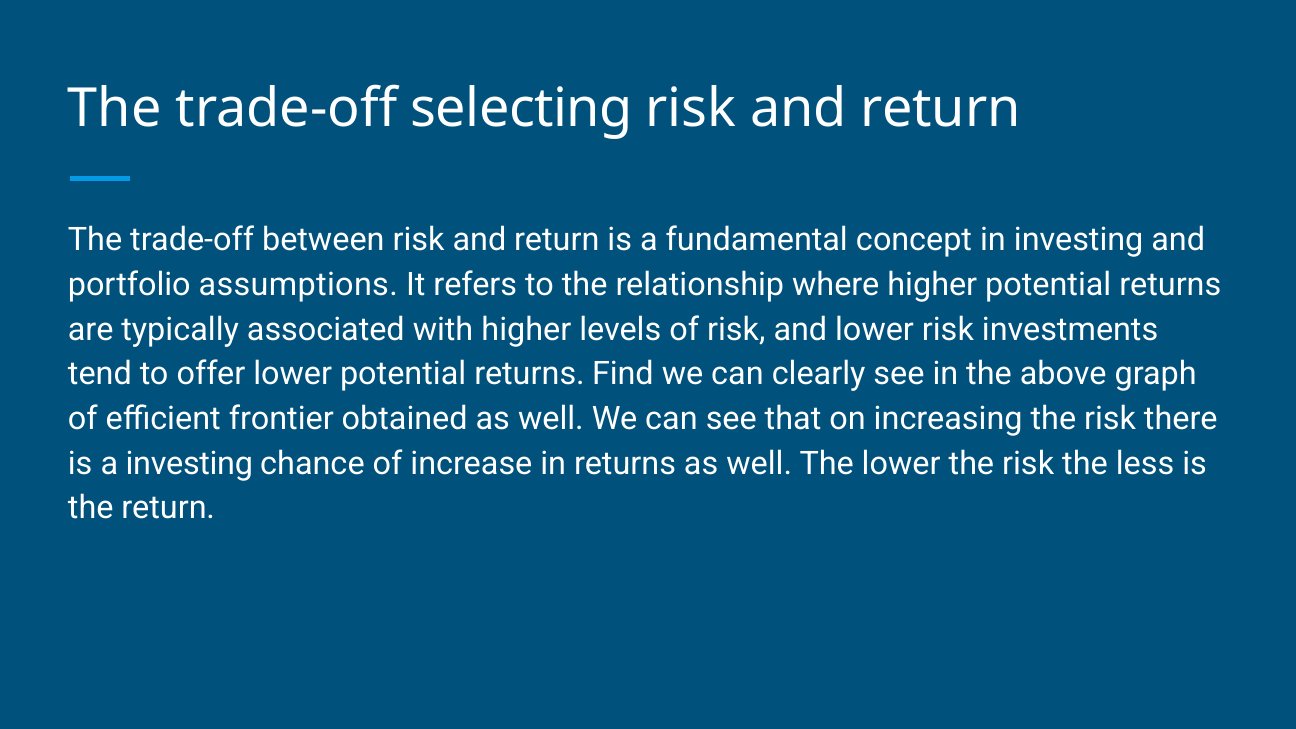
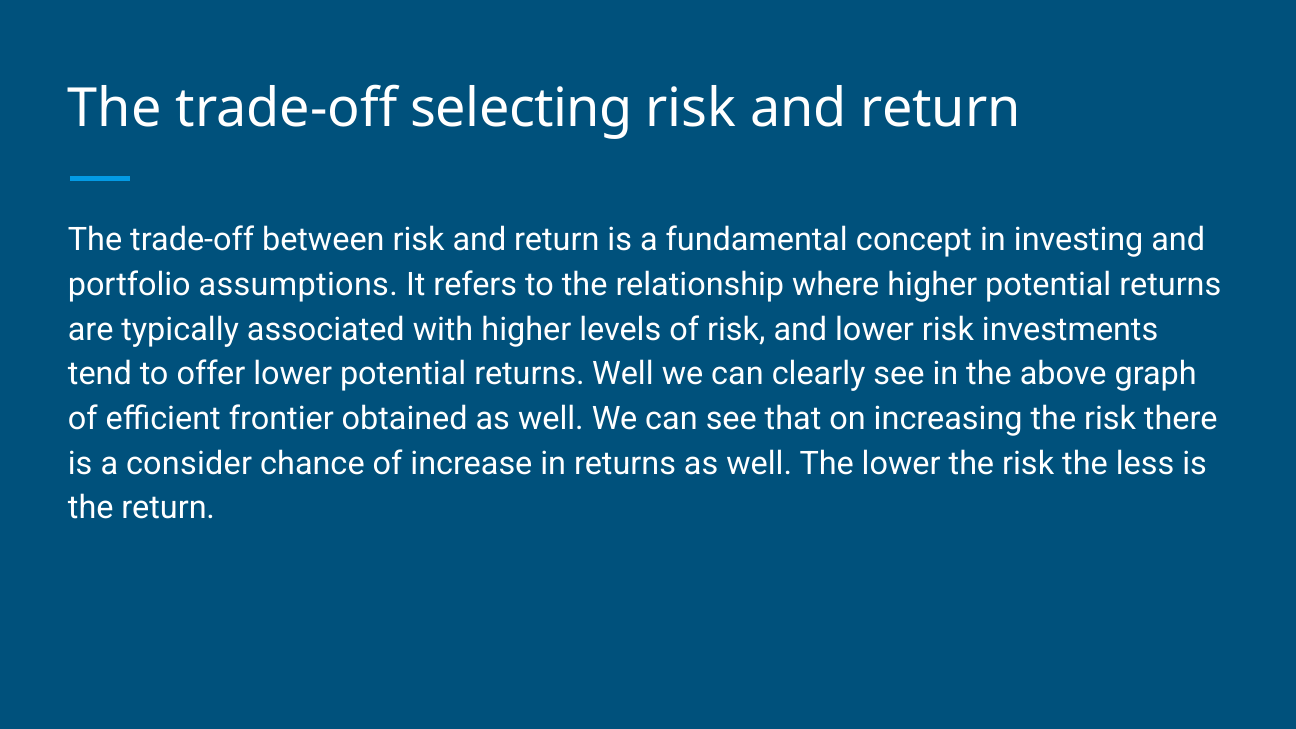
returns Find: Find -> Well
a investing: investing -> consider
